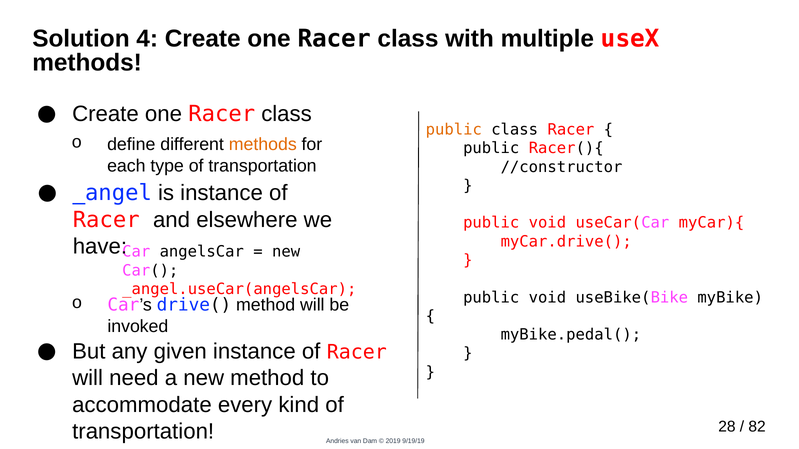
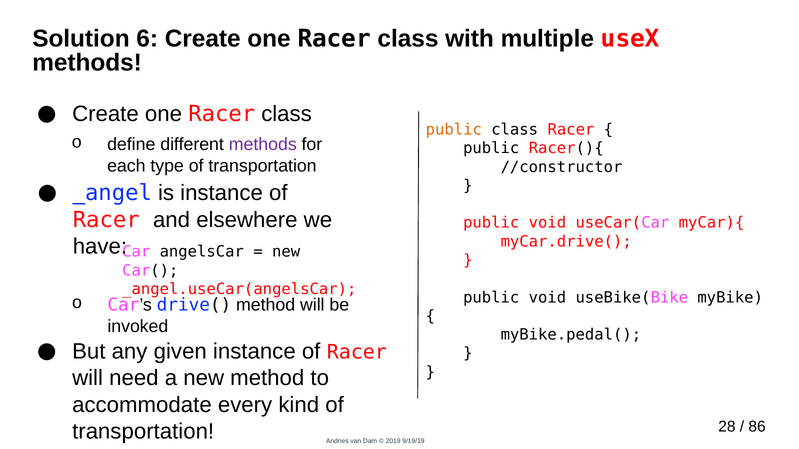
4: 4 -> 6
methods at (263, 145) colour: orange -> purple
82: 82 -> 86
